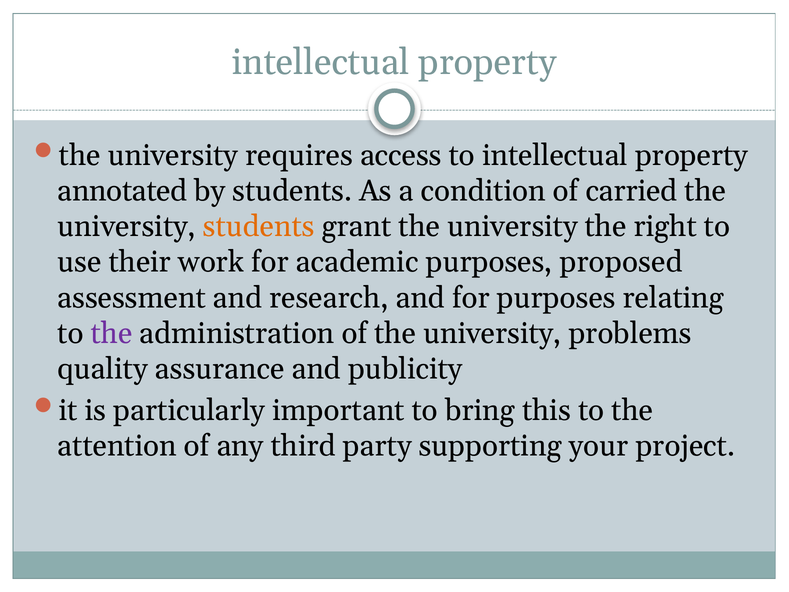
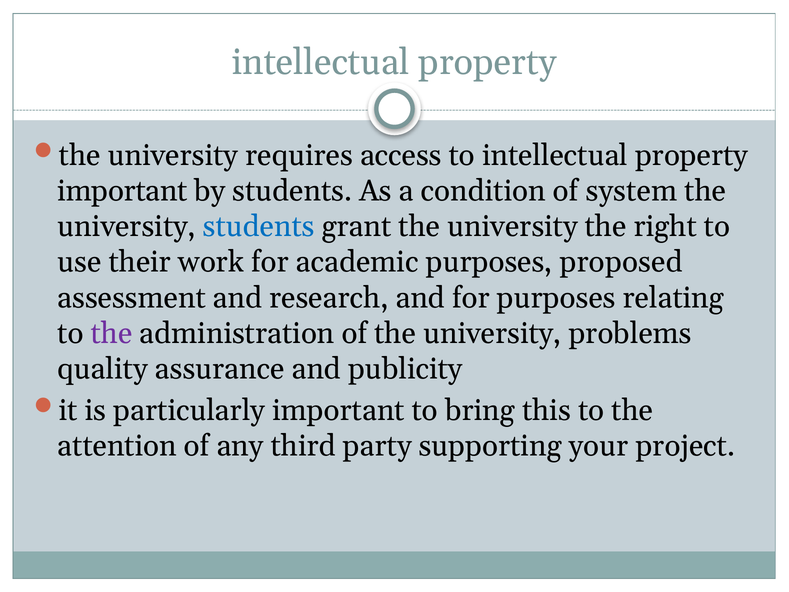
annotated at (122, 191): annotated -> important
carried: carried -> system
students at (259, 227) colour: orange -> blue
